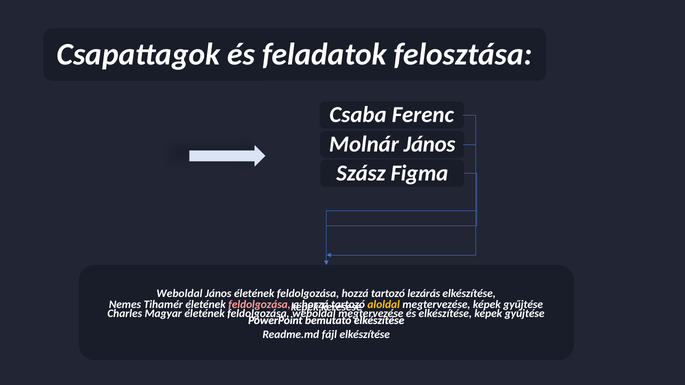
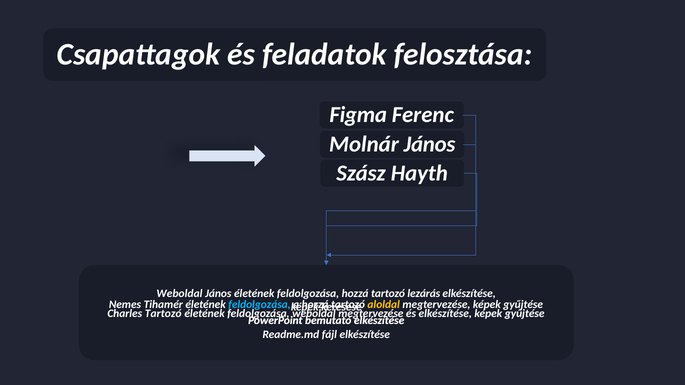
Csaba: Csaba -> Figma
Figma: Figma -> Hayth
feldolgozása at (259, 305) colour: pink -> light blue
Charles Magyar: Magyar -> Tartozó
